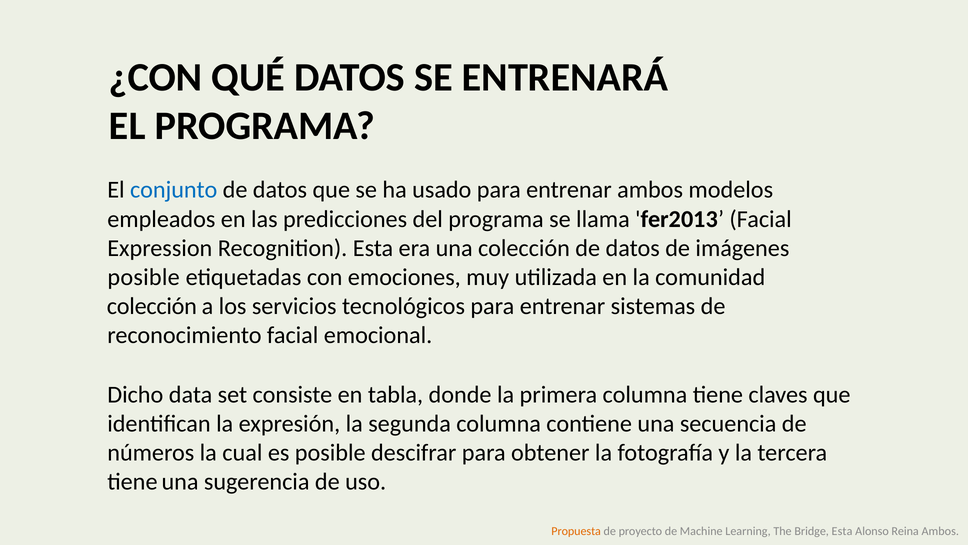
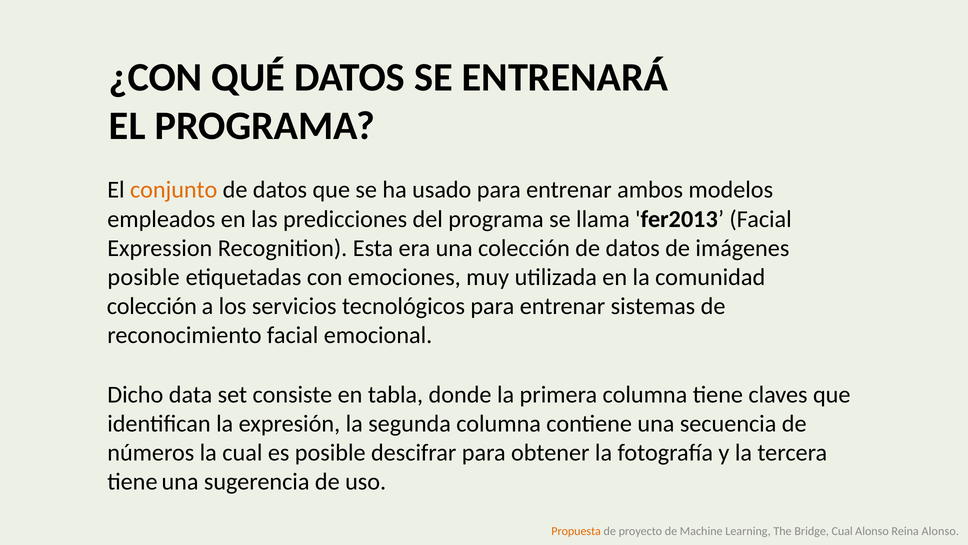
conjunto colour: blue -> orange
Bridge Esta: Esta -> Cual
Reina Ambos: Ambos -> Alonso
